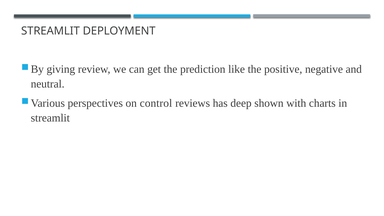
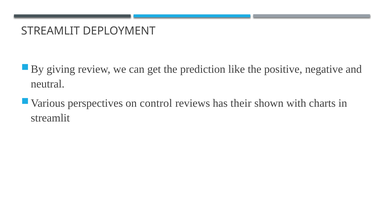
deep: deep -> their
